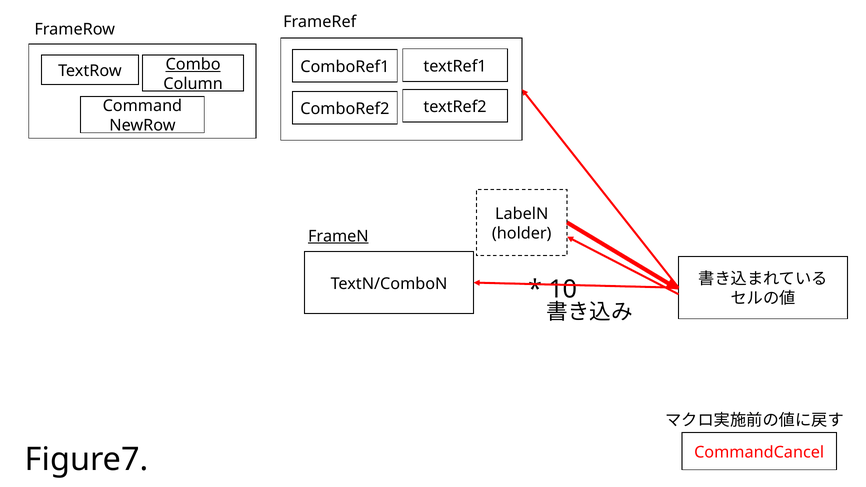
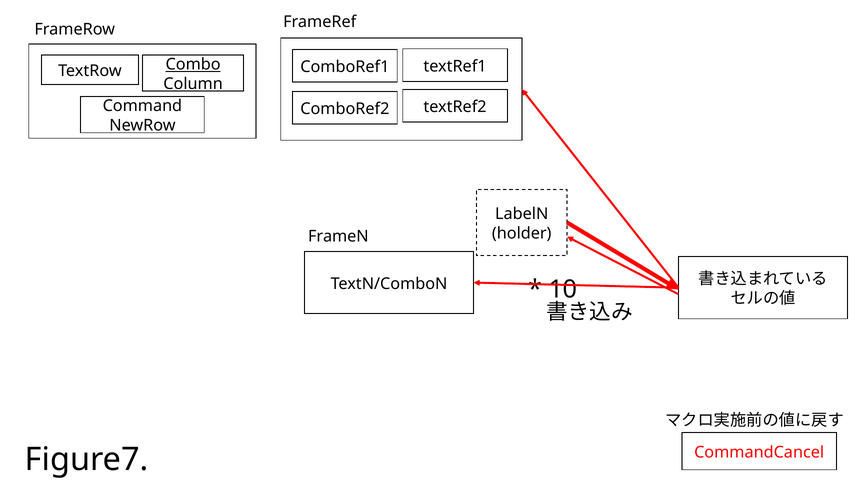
FrameN underline: present -> none
